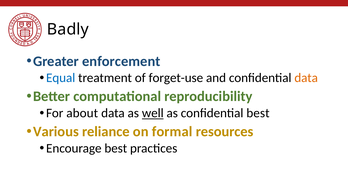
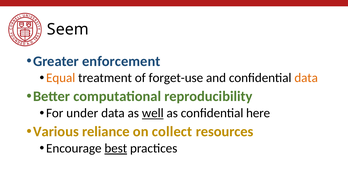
Badly: Badly -> Seem
Equal colour: blue -> orange
about: about -> under
confidential best: best -> here
formal: formal -> collect
best at (116, 148) underline: none -> present
